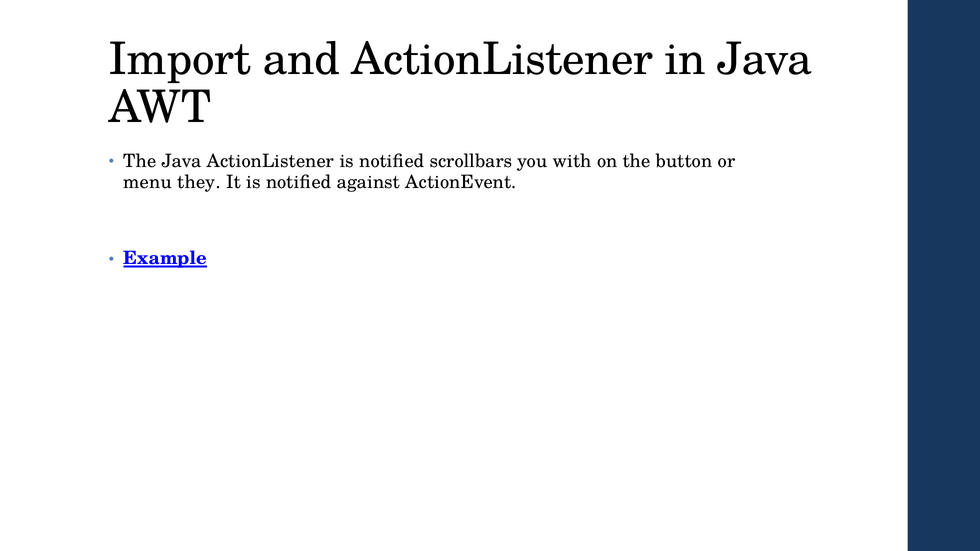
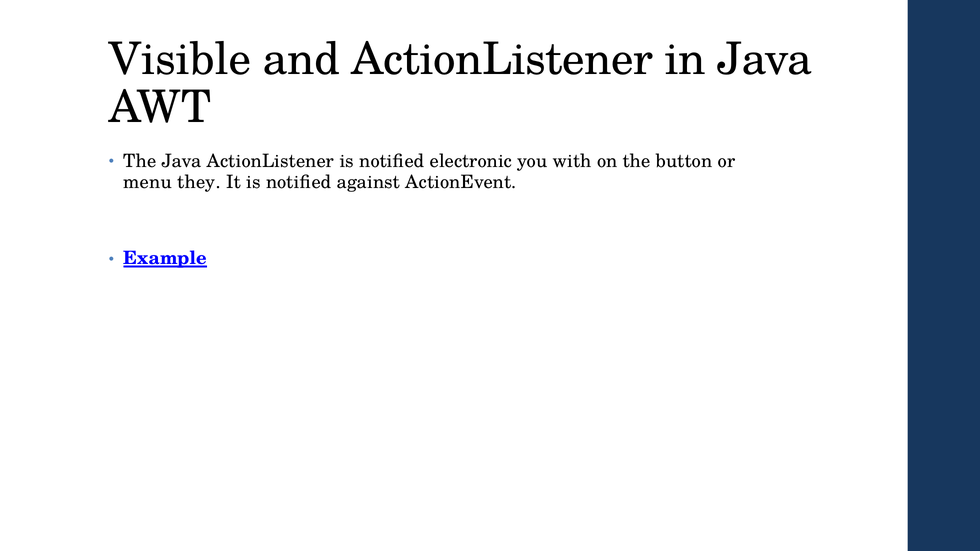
Import: Import -> Visible
scrollbars: scrollbars -> electronic
